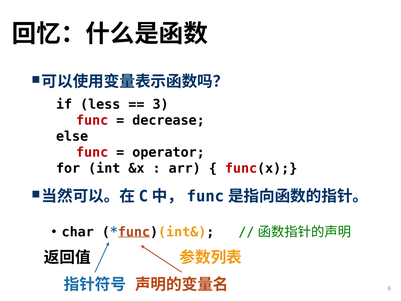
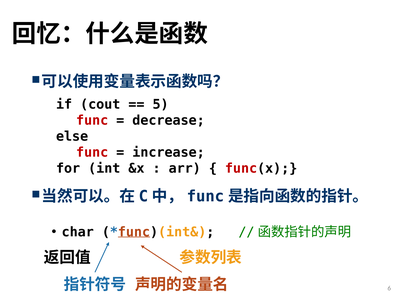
less: less -> cout
3: 3 -> 5
operator: operator -> increase
